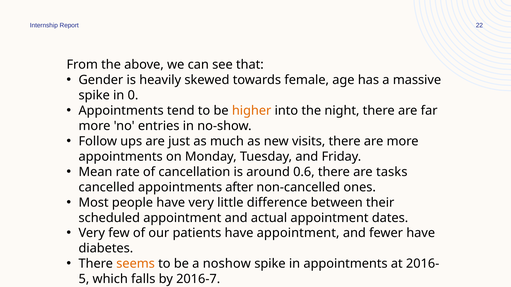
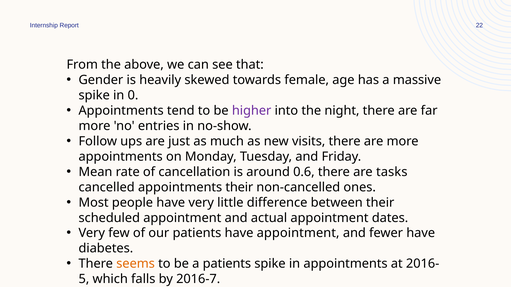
higher colour: orange -> purple
appointments after: after -> their
a noshow: noshow -> patients
